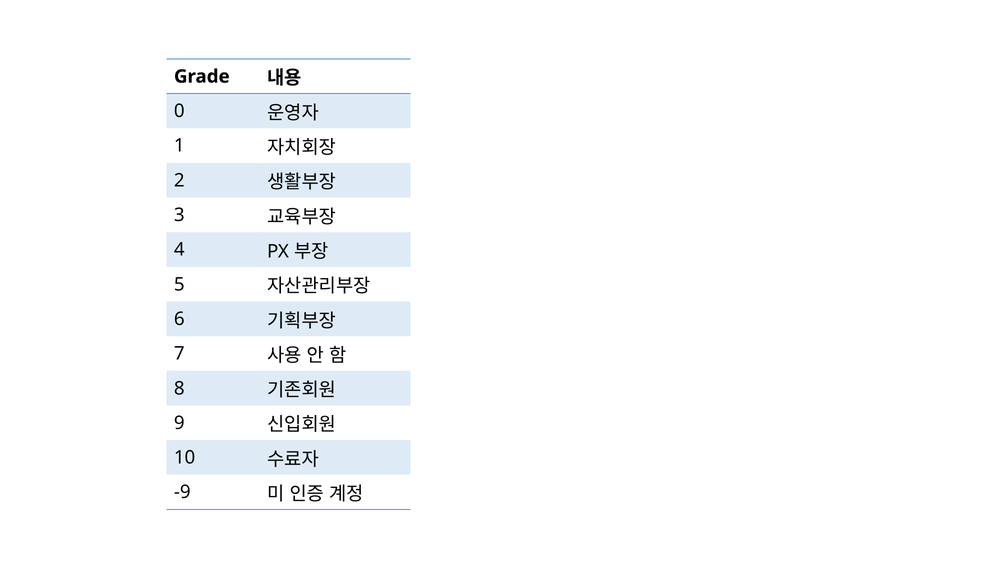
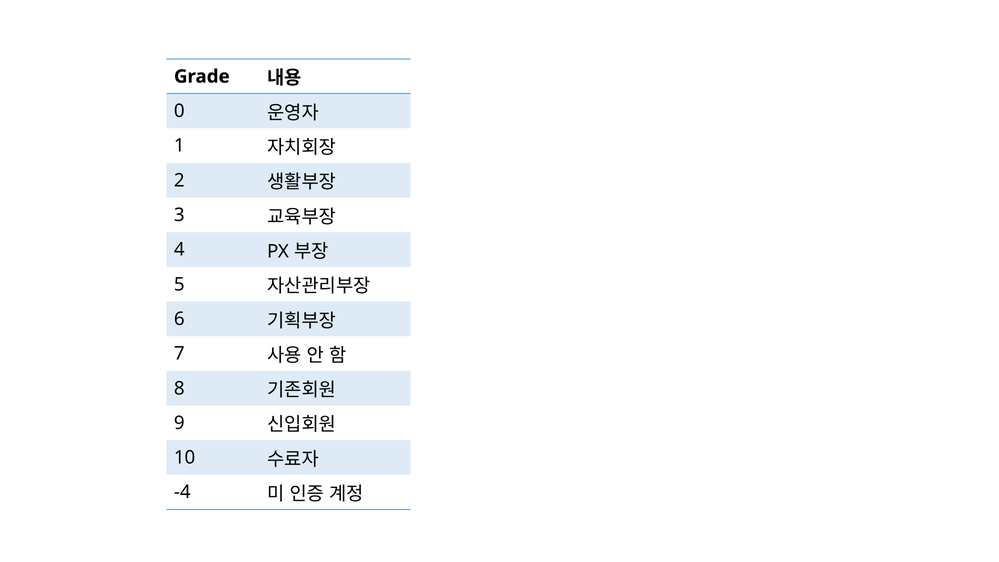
-9: -9 -> -4
